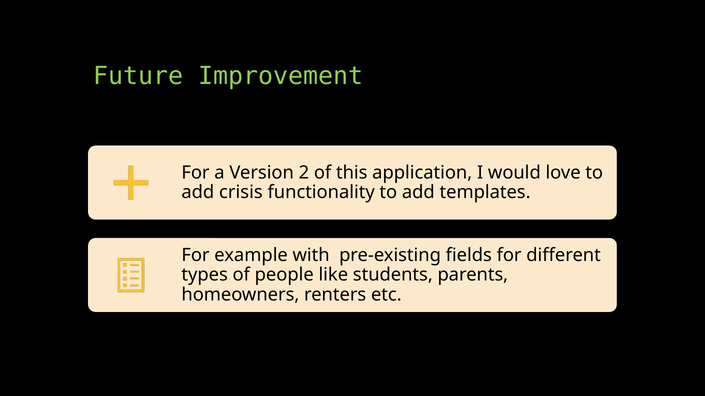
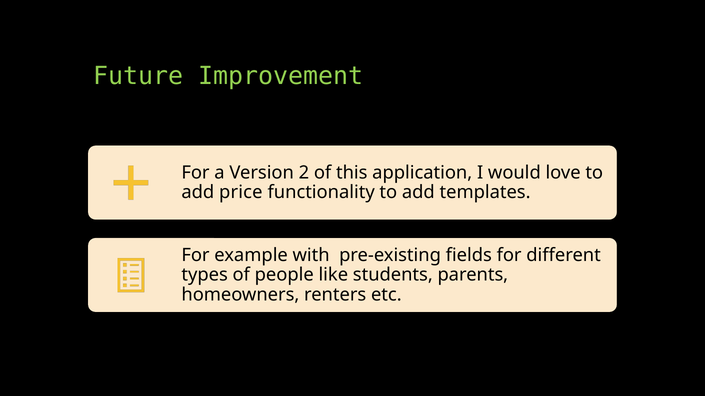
crisis: crisis -> price
